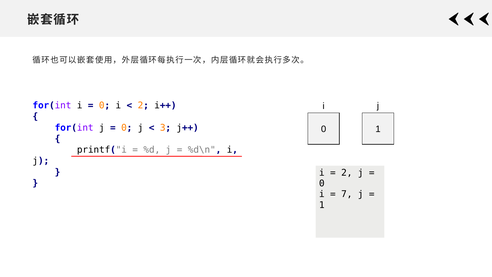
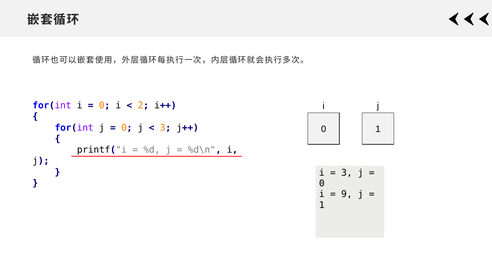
2 at (347, 173): 2 -> 3
7: 7 -> 9
